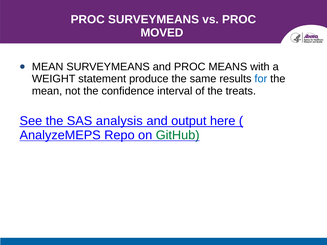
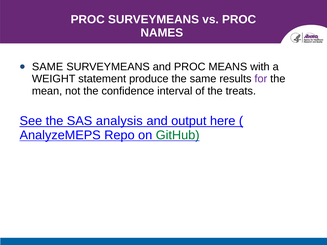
MOVED: MOVED -> NAMES
MEAN at (48, 67): MEAN -> SAME
for colour: blue -> purple
